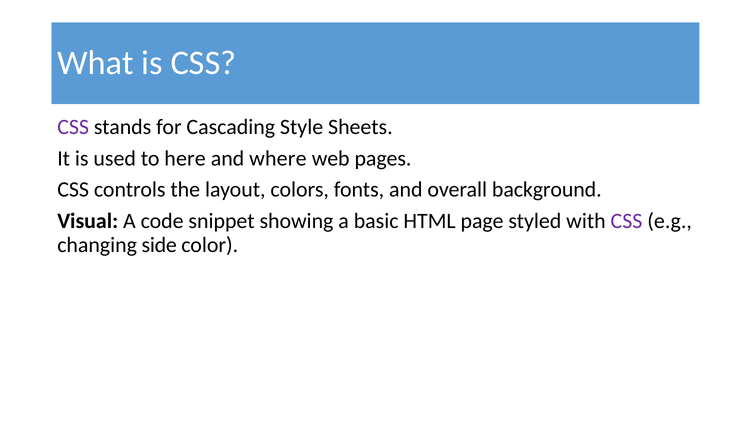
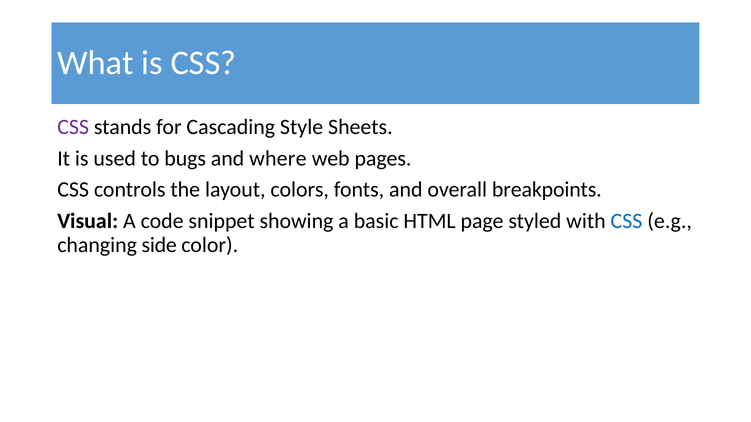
here: here -> bugs
background: background -> breakpoints
CSS at (627, 221) colour: purple -> blue
